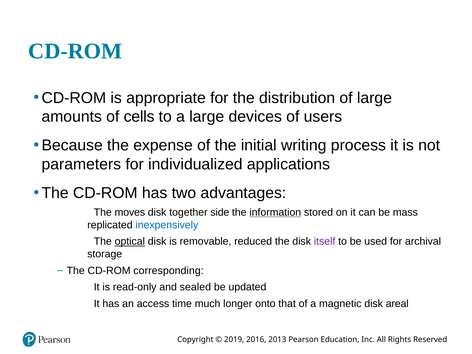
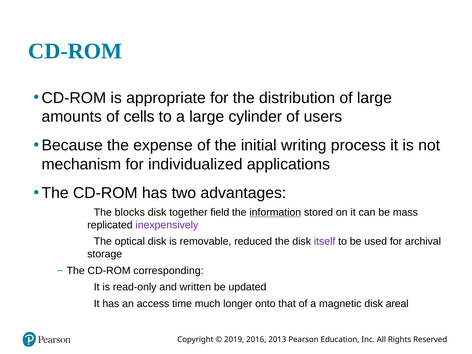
devices: devices -> cylinder
parameters: parameters -> mechanism
moves: moves -> blocks
side: side -> field
inexpensively colour: blue -> purple
optical underline: present -> none
sealed: sealed -> written
